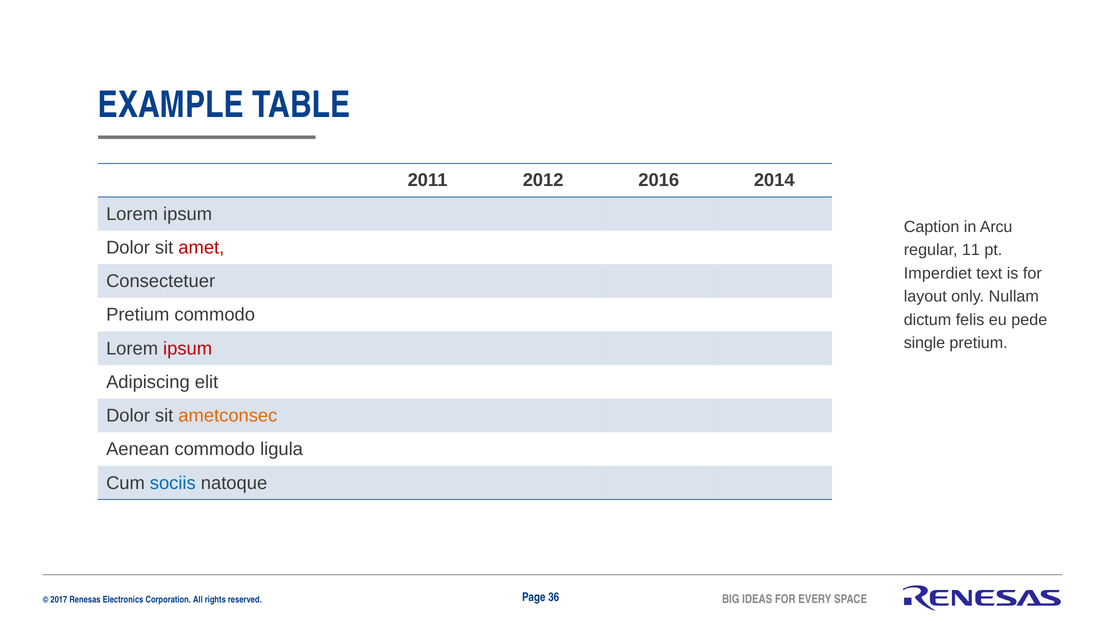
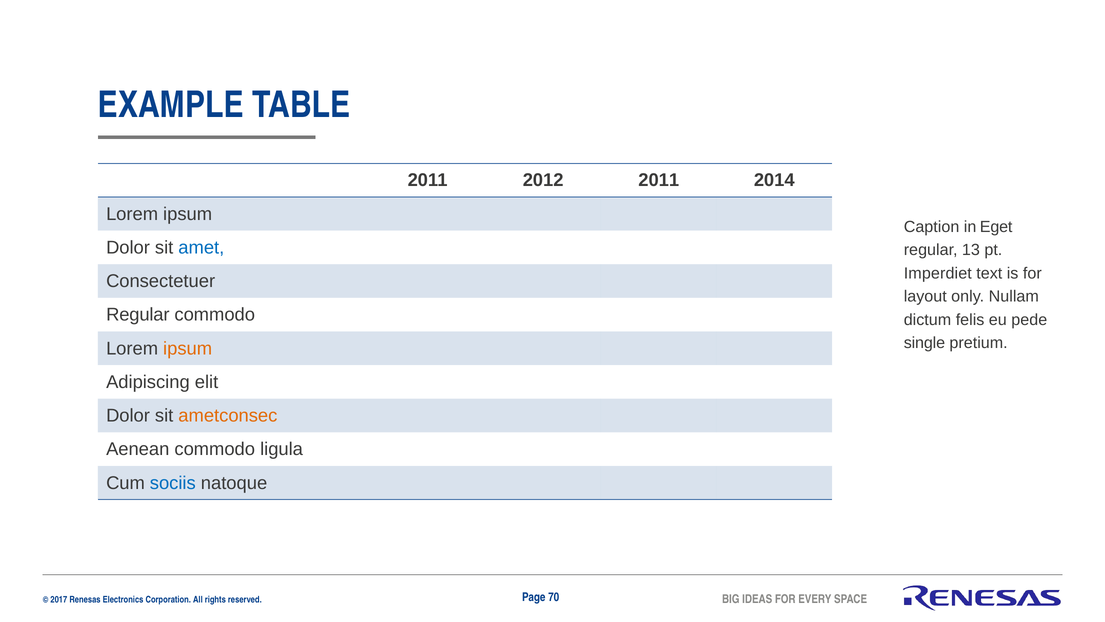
2012 2016: 2016 -> 2011
Arcu: Arcu -> Eget
amet colour: red -> blue
11: 11 -> 13
Pretium at (138, 315): Pretium -> Regular
ipsum at (188, 348) colour: red -> orange
36: 36 -> 70
